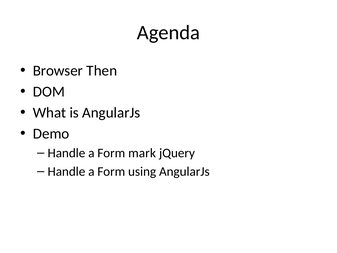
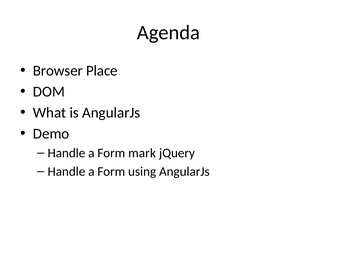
Then: Then -> Place
